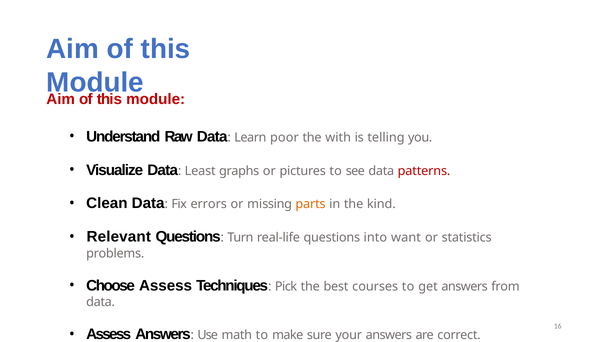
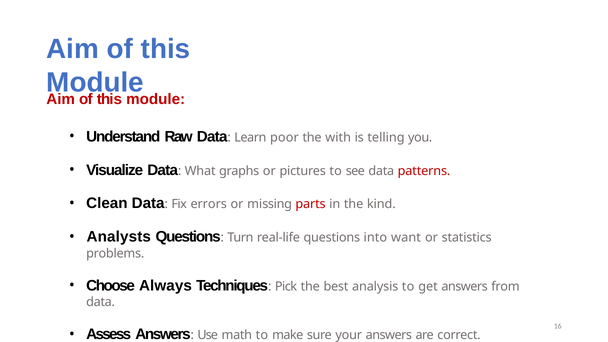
Least: Least -> What
parts colour: orange -> red
Relevant: Relevant -> Analysts
Choose Assess: Assess -> Always
courses: courses -> analysis
